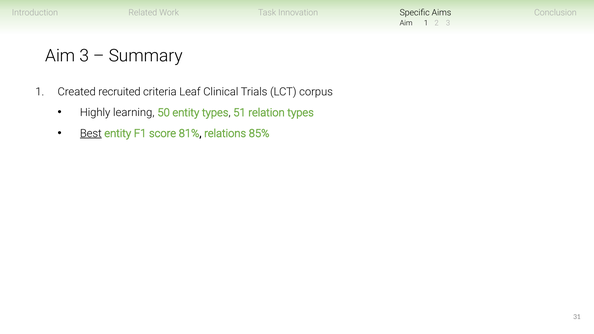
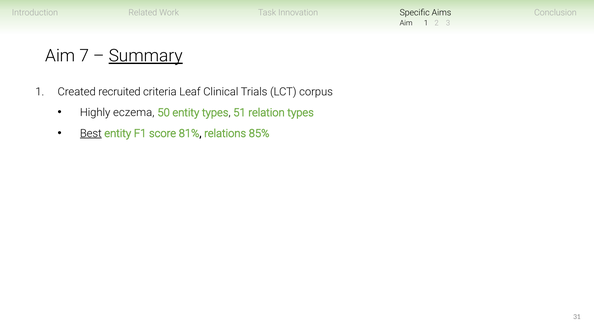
Aim 3: 3 -> 7
Summary underline: none -> present
learning: learning -> eczema
